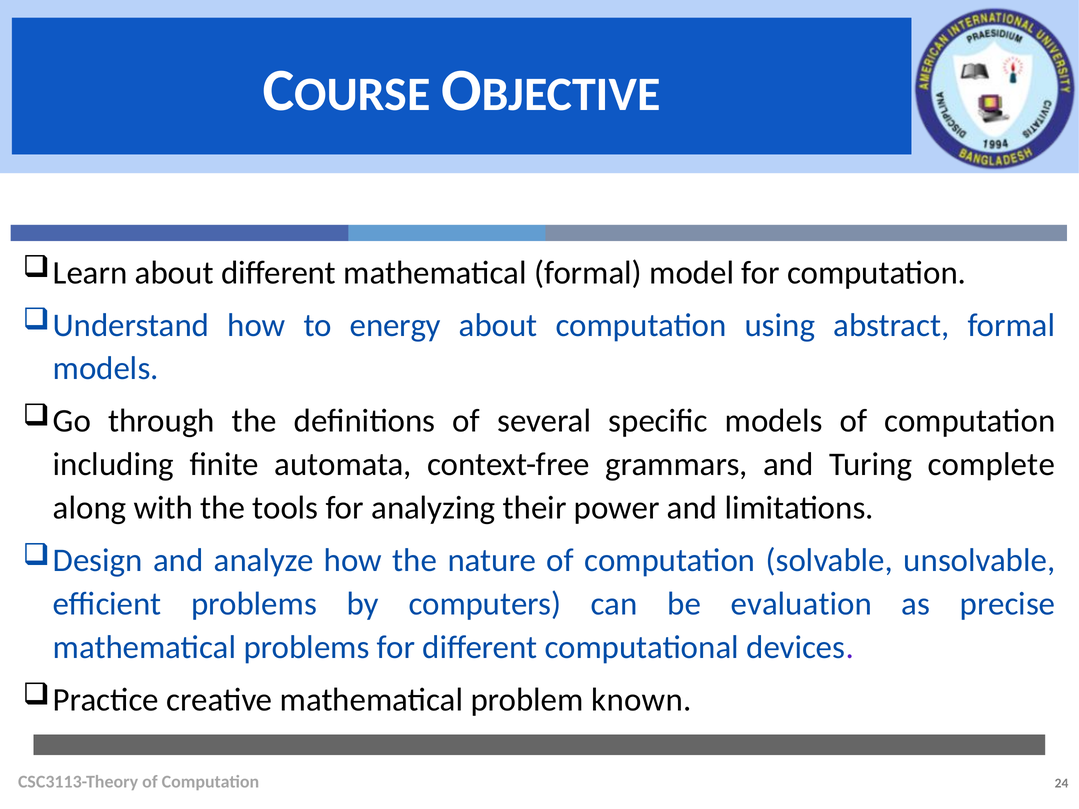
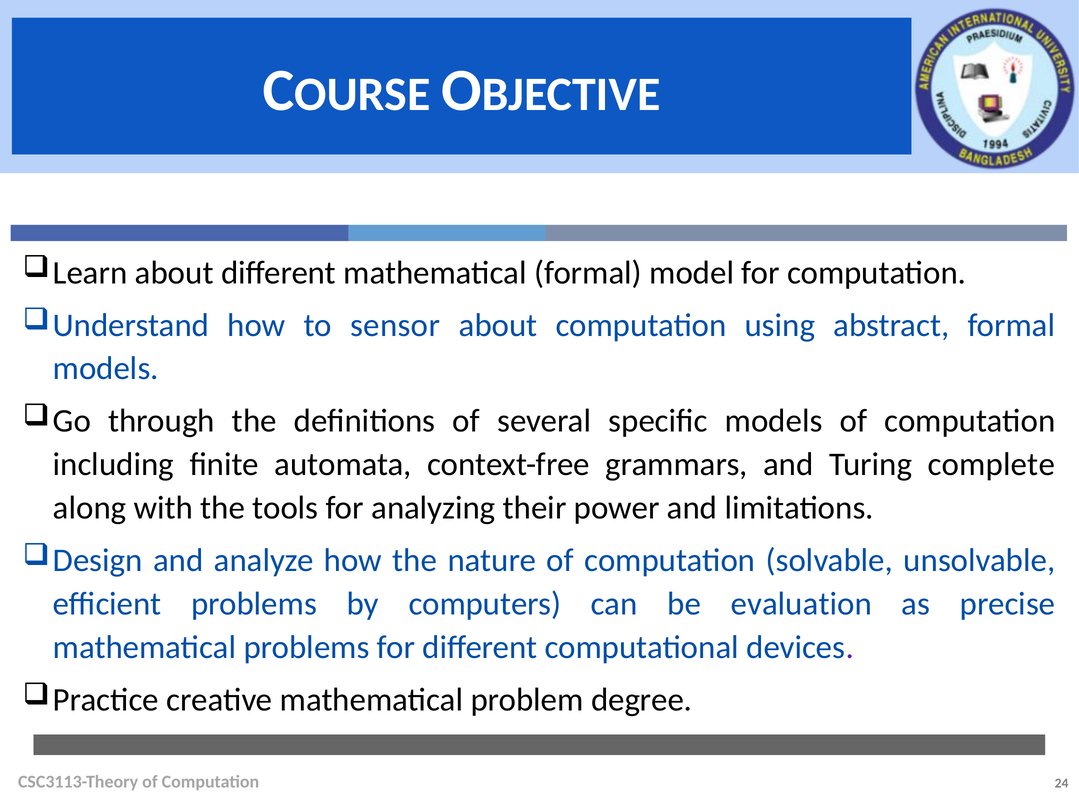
energy: energy -> sensor
known: known -> degree
